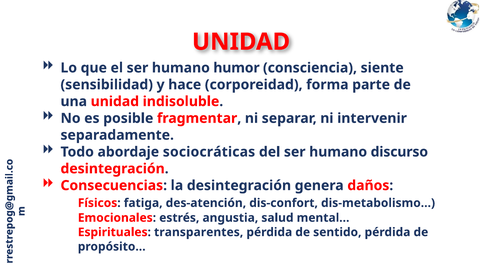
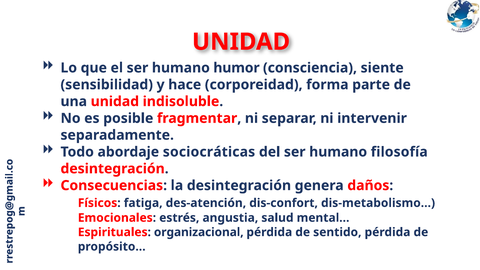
discurso: discurso -> filosofía
transparentes: transparentes -> organizacional
